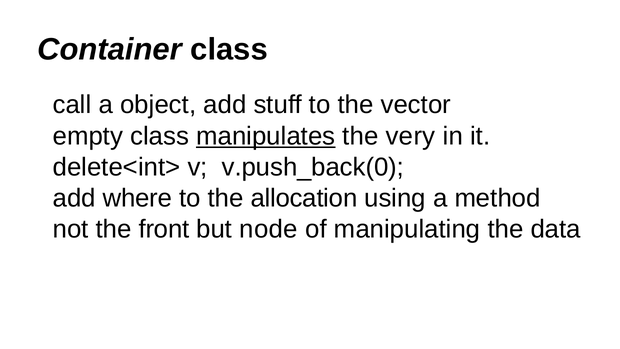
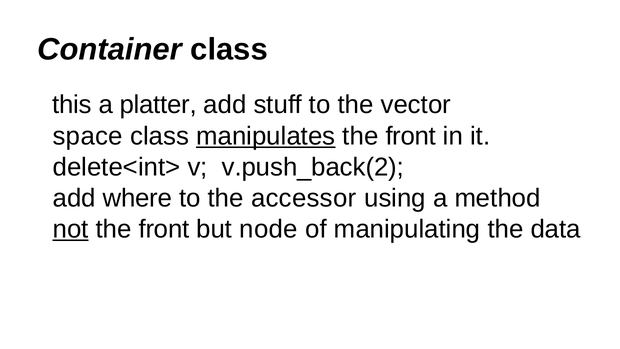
call: call -> this
object: object -> platter
empty: empty -> space
very at (411, 136): very -> front
v.push_back(0: v.push_back(0 -> v.push_back(2
allocation: allocation -> accessor
not underline: none -> present
